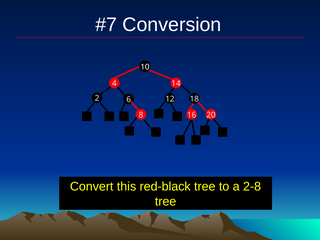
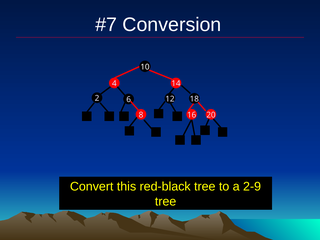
2-8: 2-8 -> 2-9
